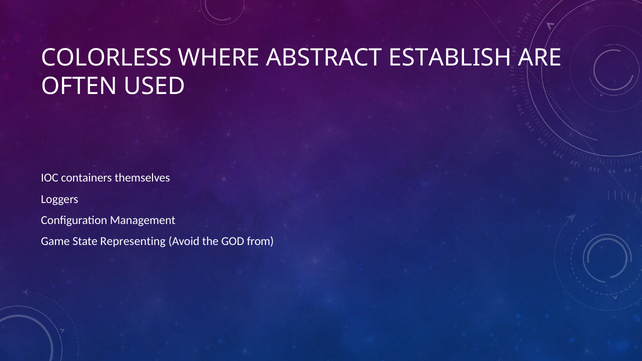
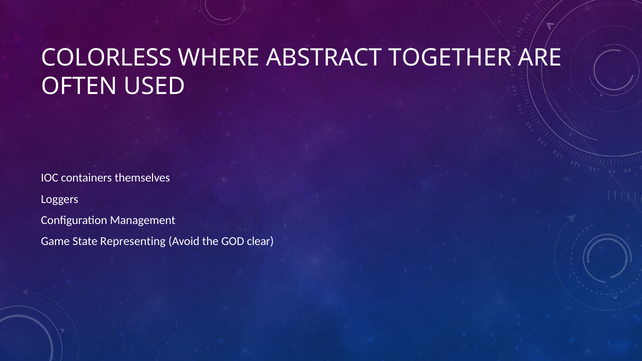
ESTABLISH: ESTABLISH -> TOGETHER
from: from -> clear
